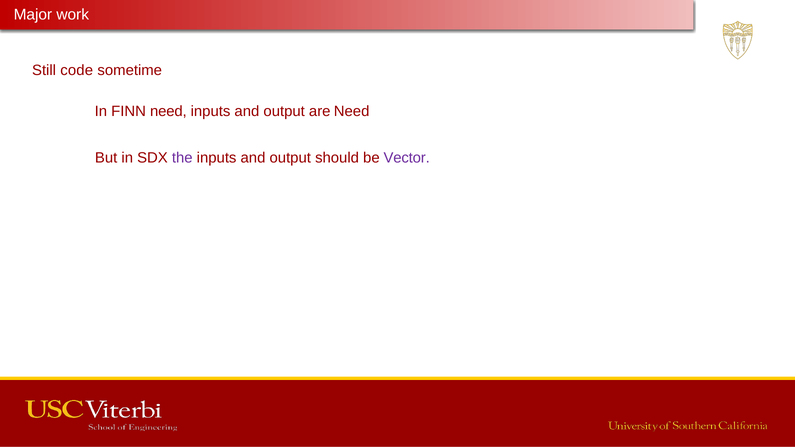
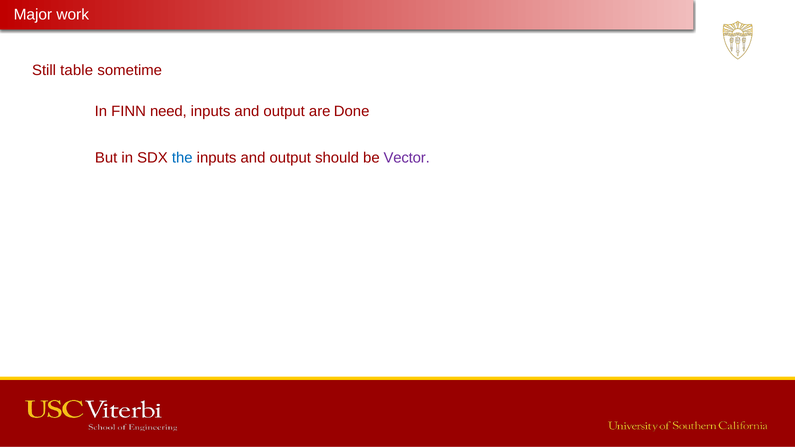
Still code: code -> table
are Need: Need -> Done
the colour: purple -> blue
